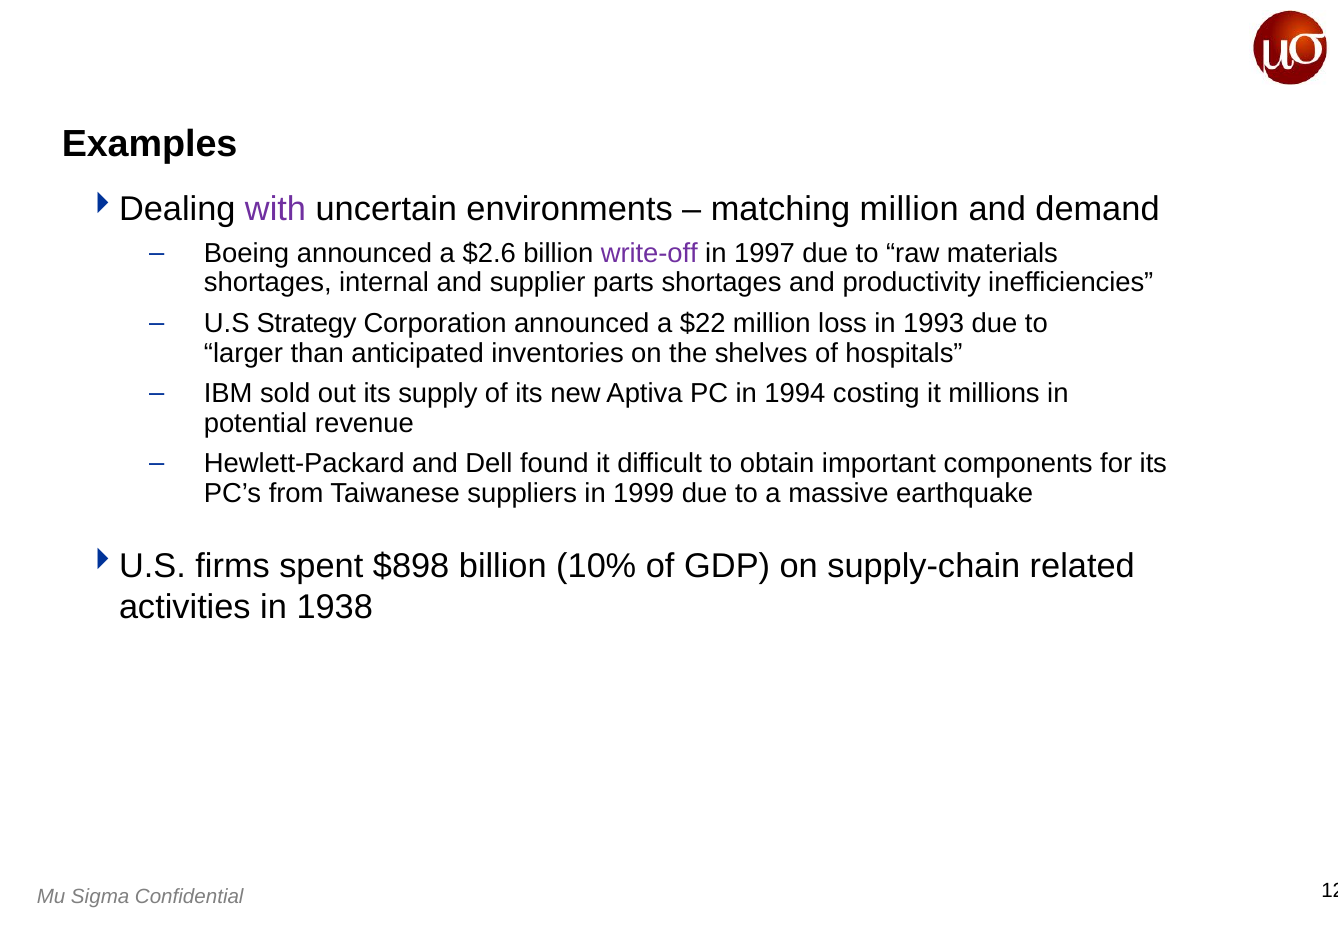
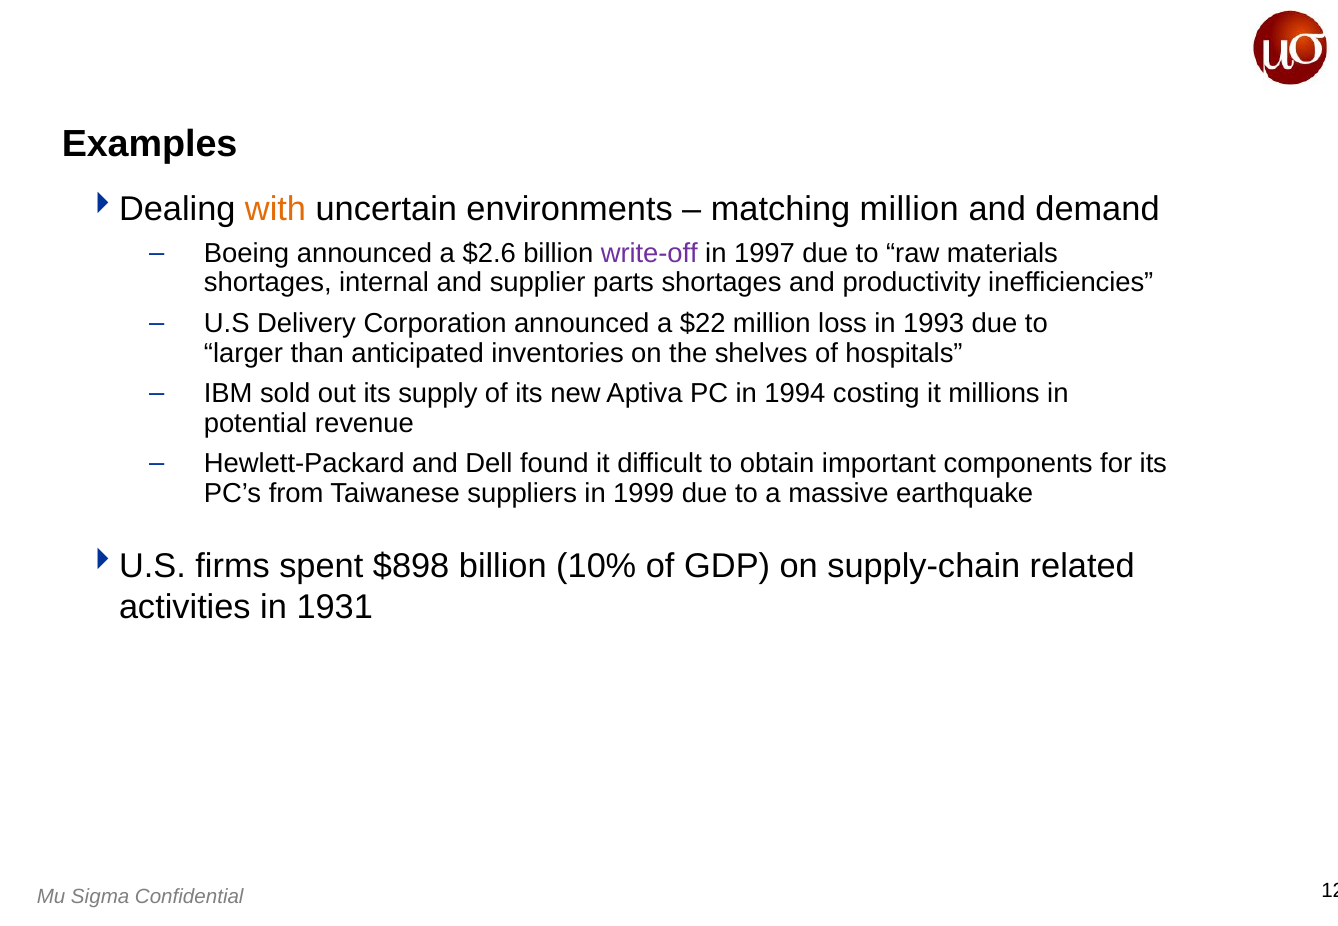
with colour: purple -> orange
Strategy: Strategy -> Delivery
1938: 1938 -> 1931
